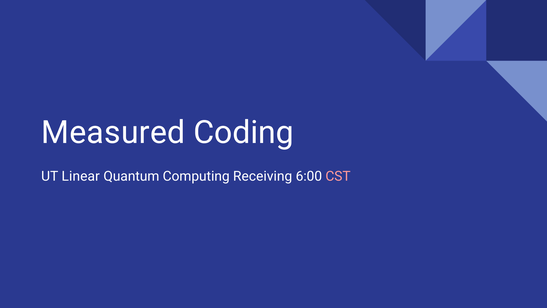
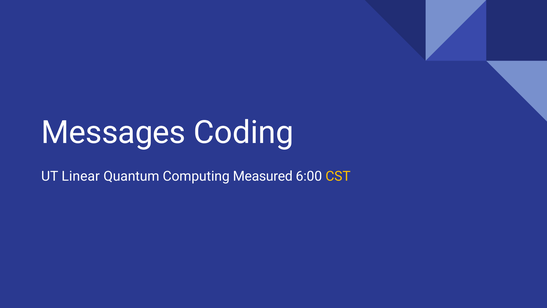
Measured: Measured -> Messages
Receiving: Receiving -> Measured
CST colour: pink -> yellow
